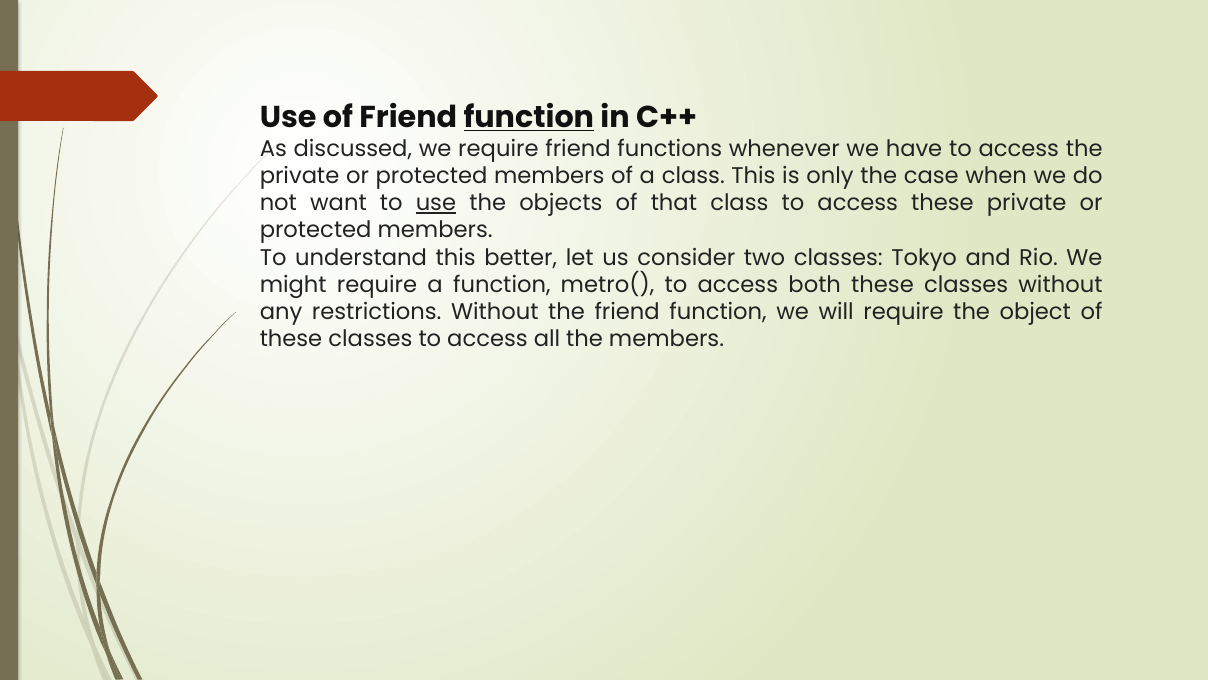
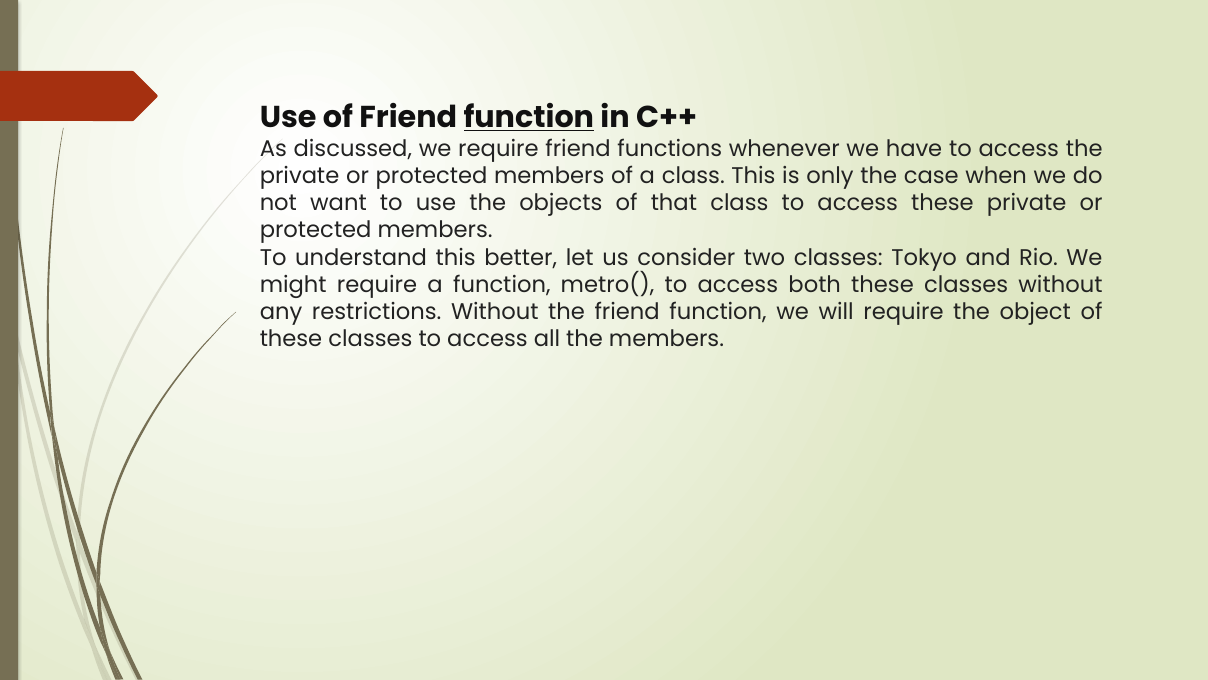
use at (436, 203) underline: present -> none
